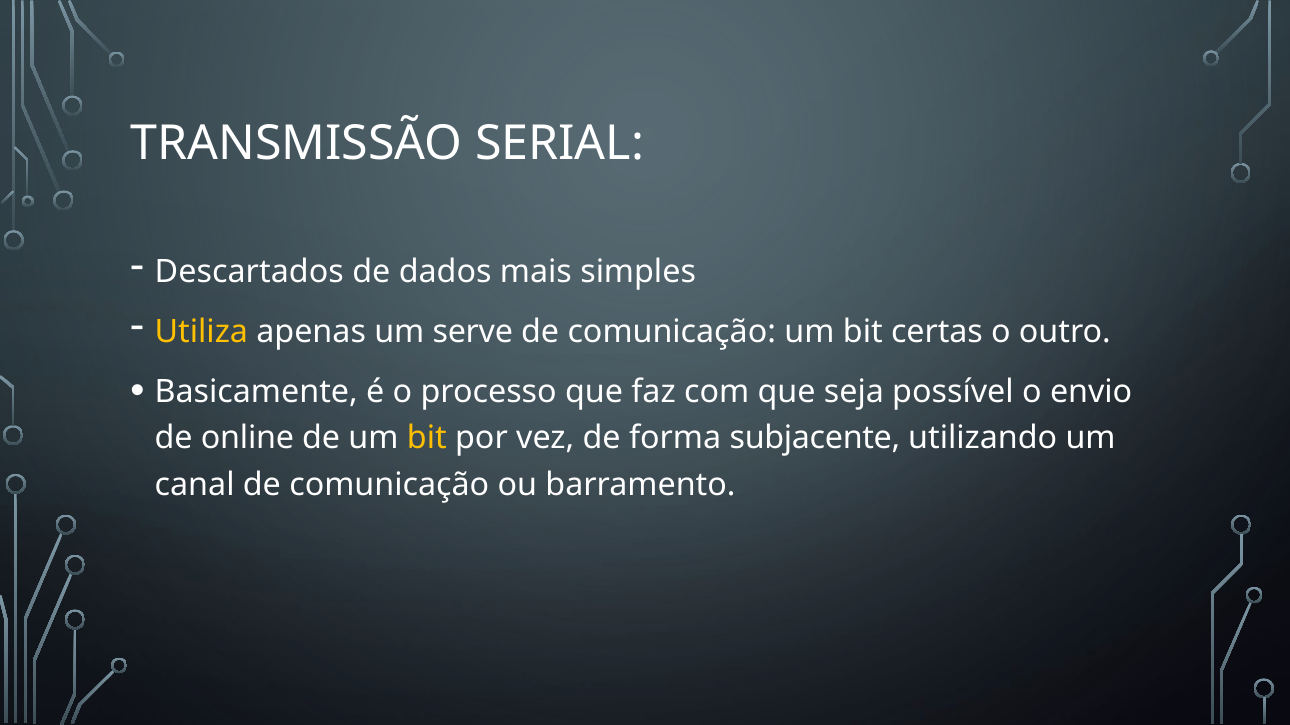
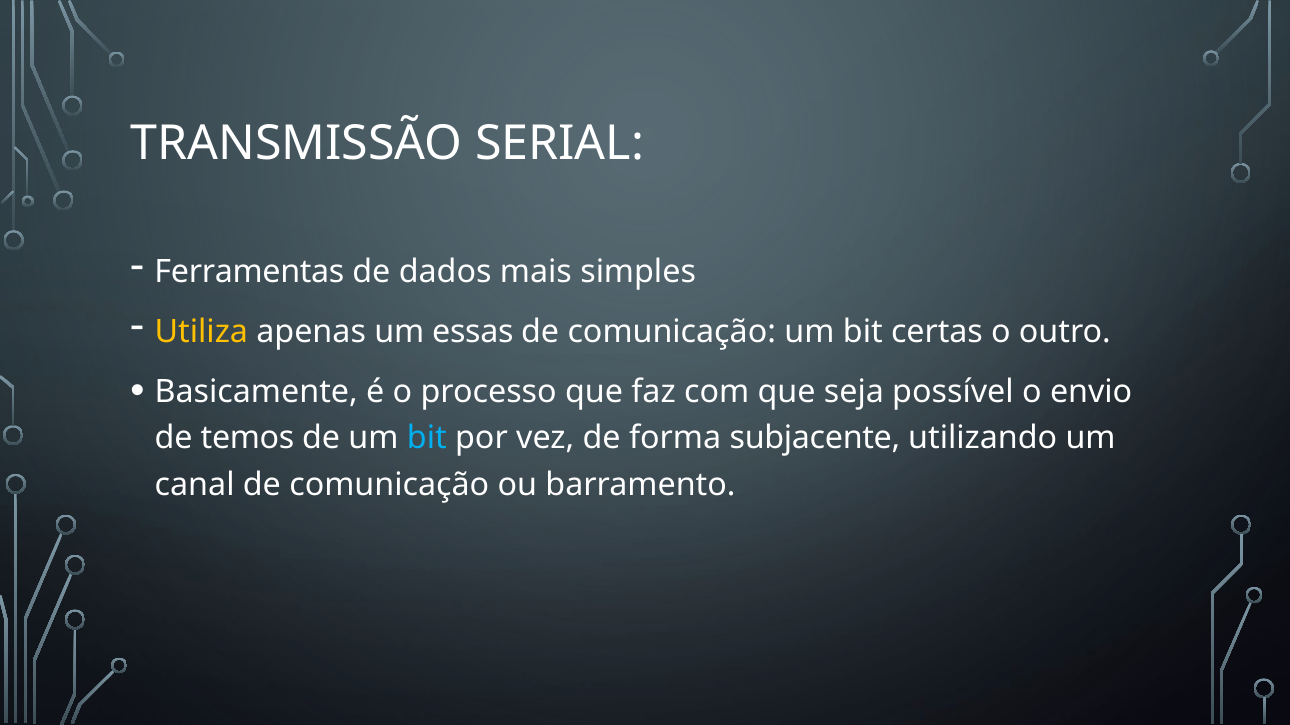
Descartados: Descartados -> Ferramentas
serve: serve -> essas
online: online -> temos
bit at (427, 438) colour: yellow -> light blue
